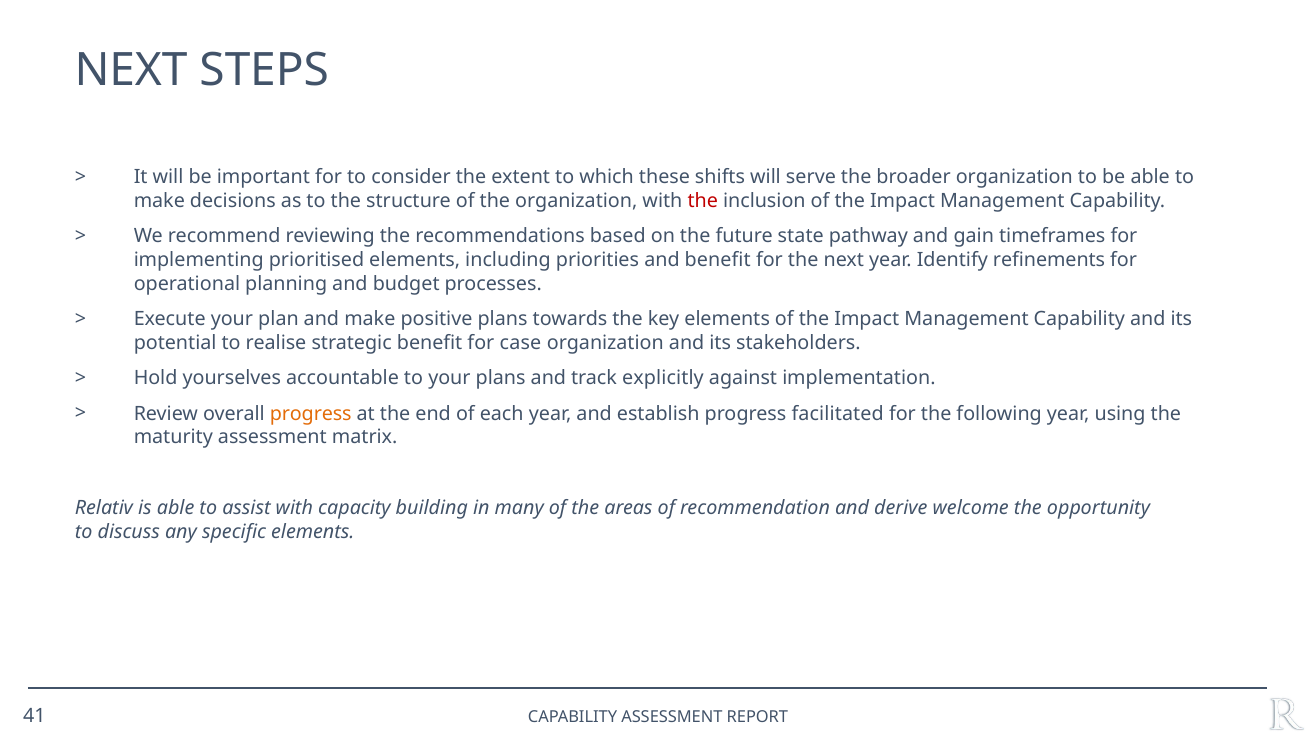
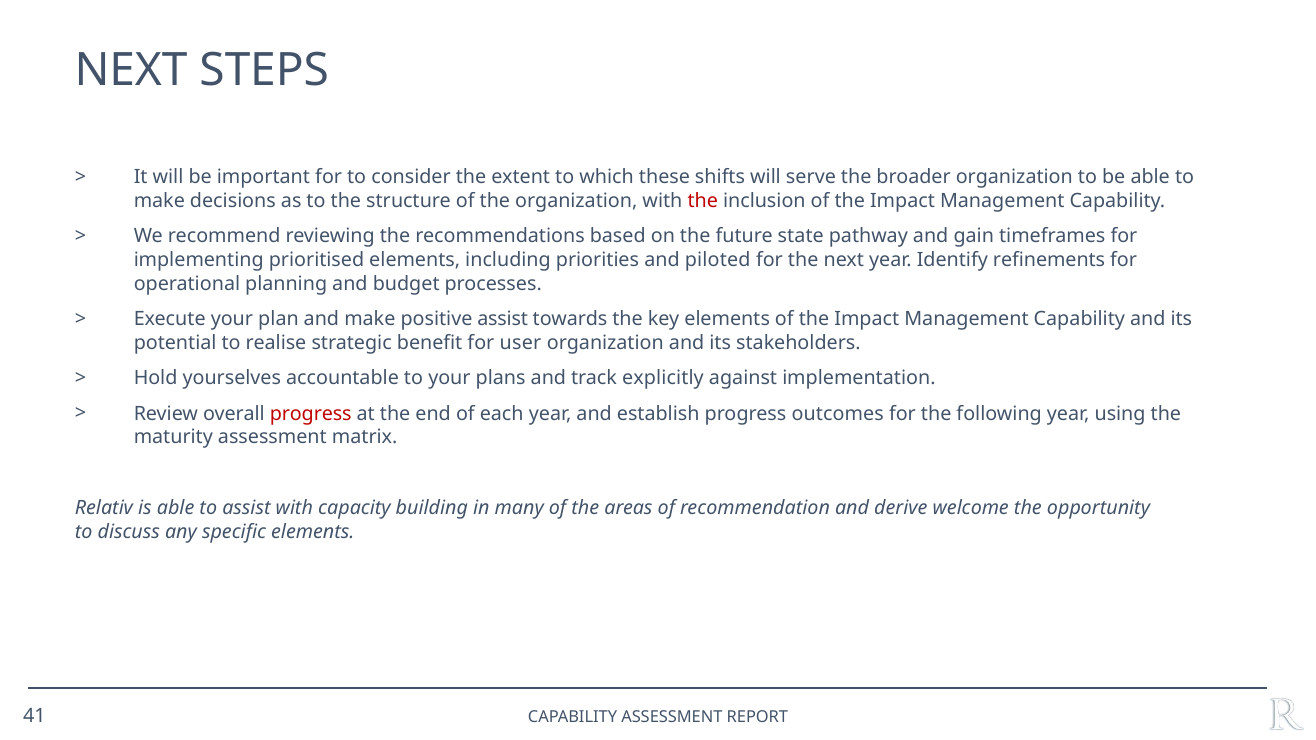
and benefit: benefit -> piloted
positive plans: plans -> assist
case: case -> user
progress at (311, 414) colour: orange -> red
facilitated: facilitated -> outcomes
